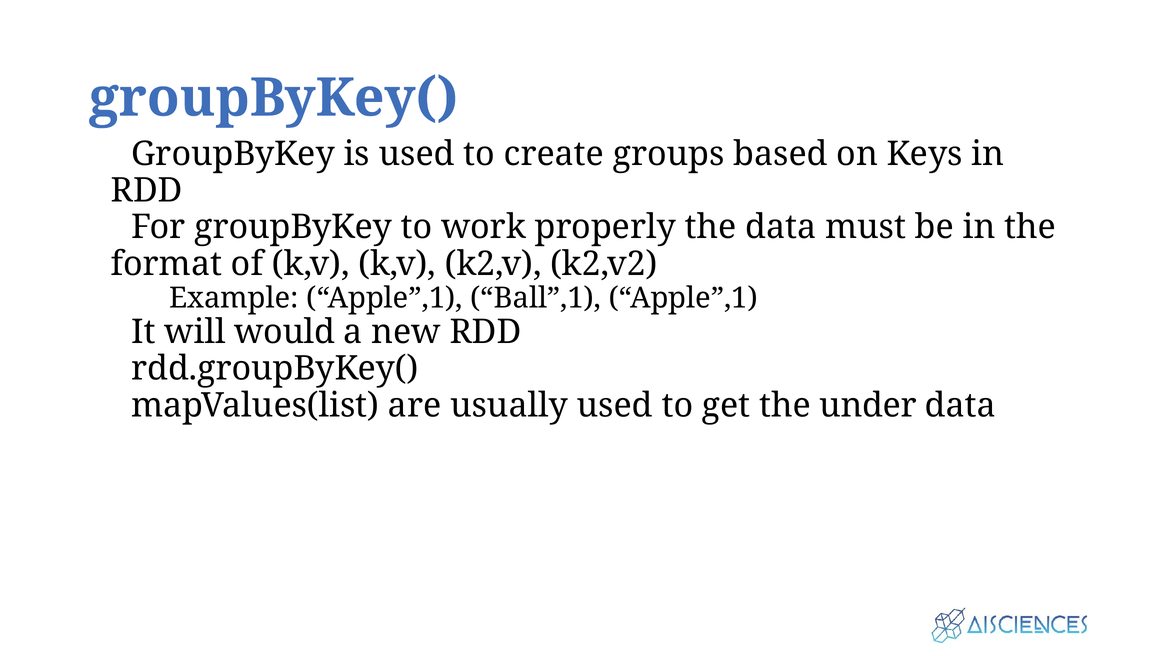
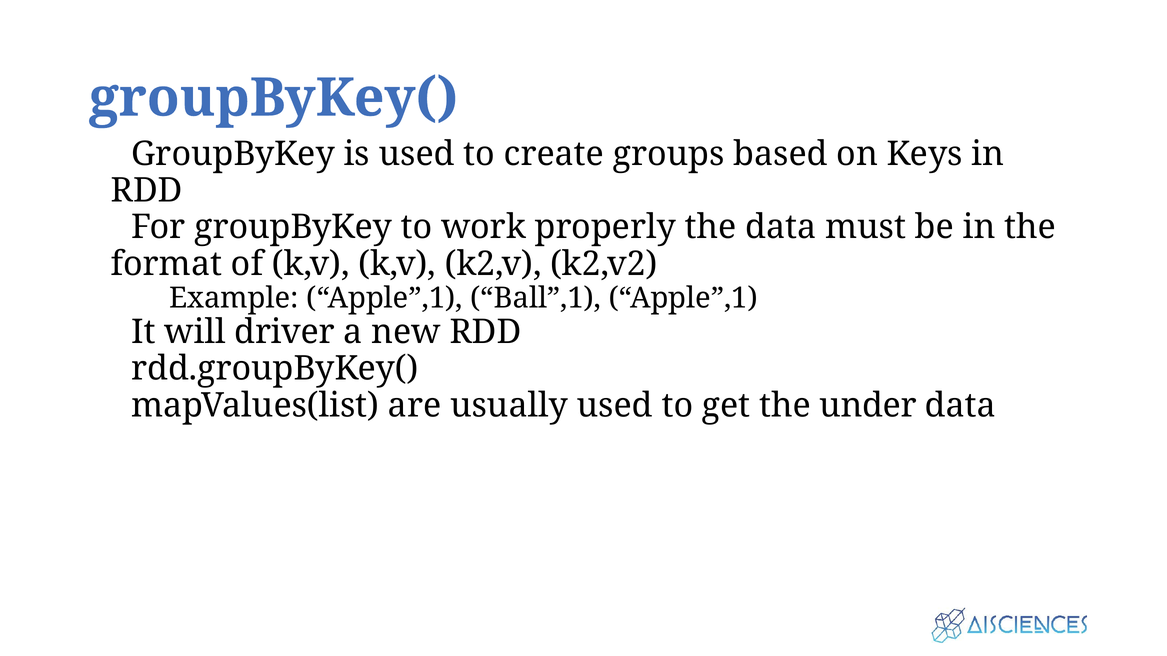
would: would -> driver
